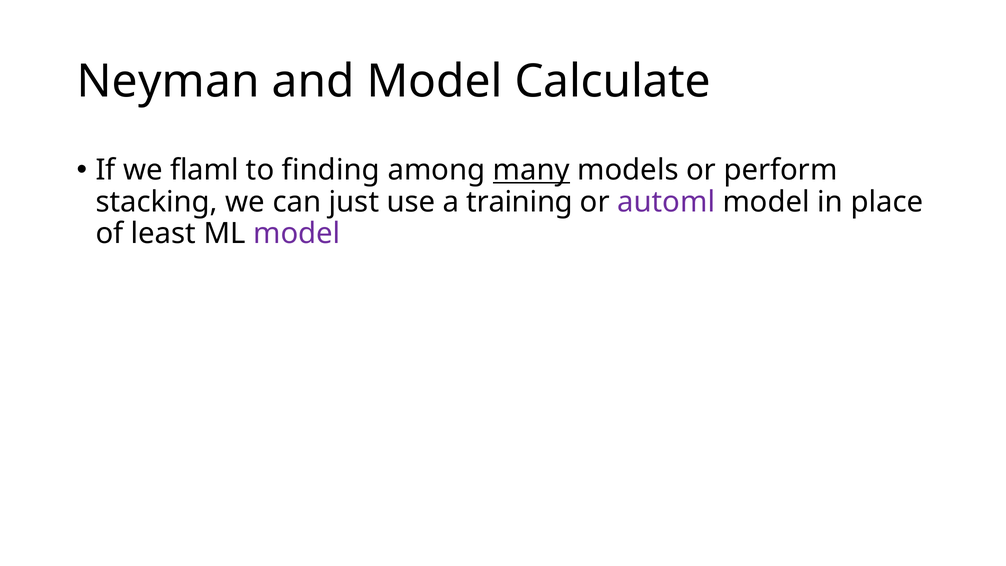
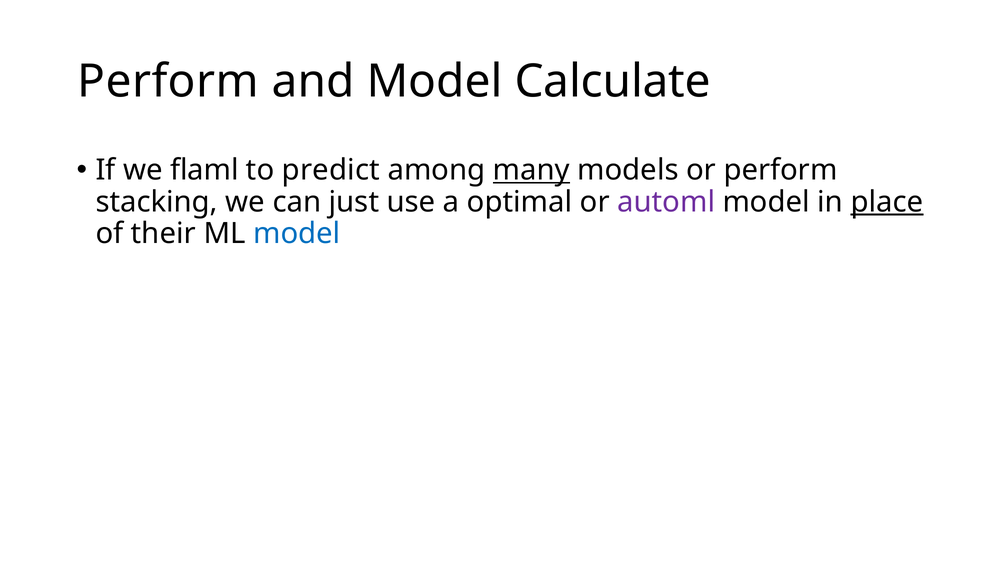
Neyman at (168, 81): Neyman -> Perform
finding: finding -> predict
training: training -> optimal
place underline: none -> present
least: least -> their
model at (297, 233) colour: purple -> blue
